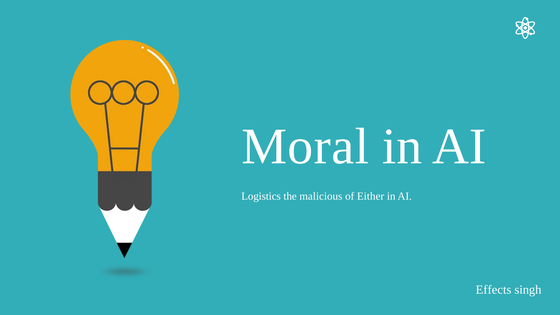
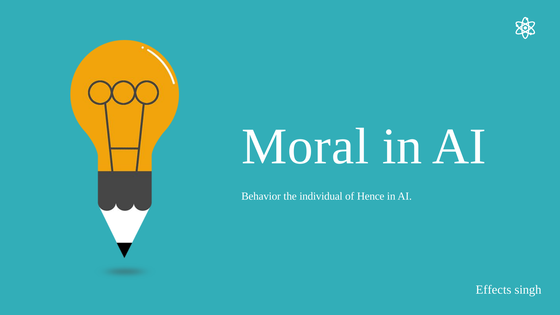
Logistics: Logistics -> Behavior
malicious: malicious -> individual
Either: Either -> Hence
